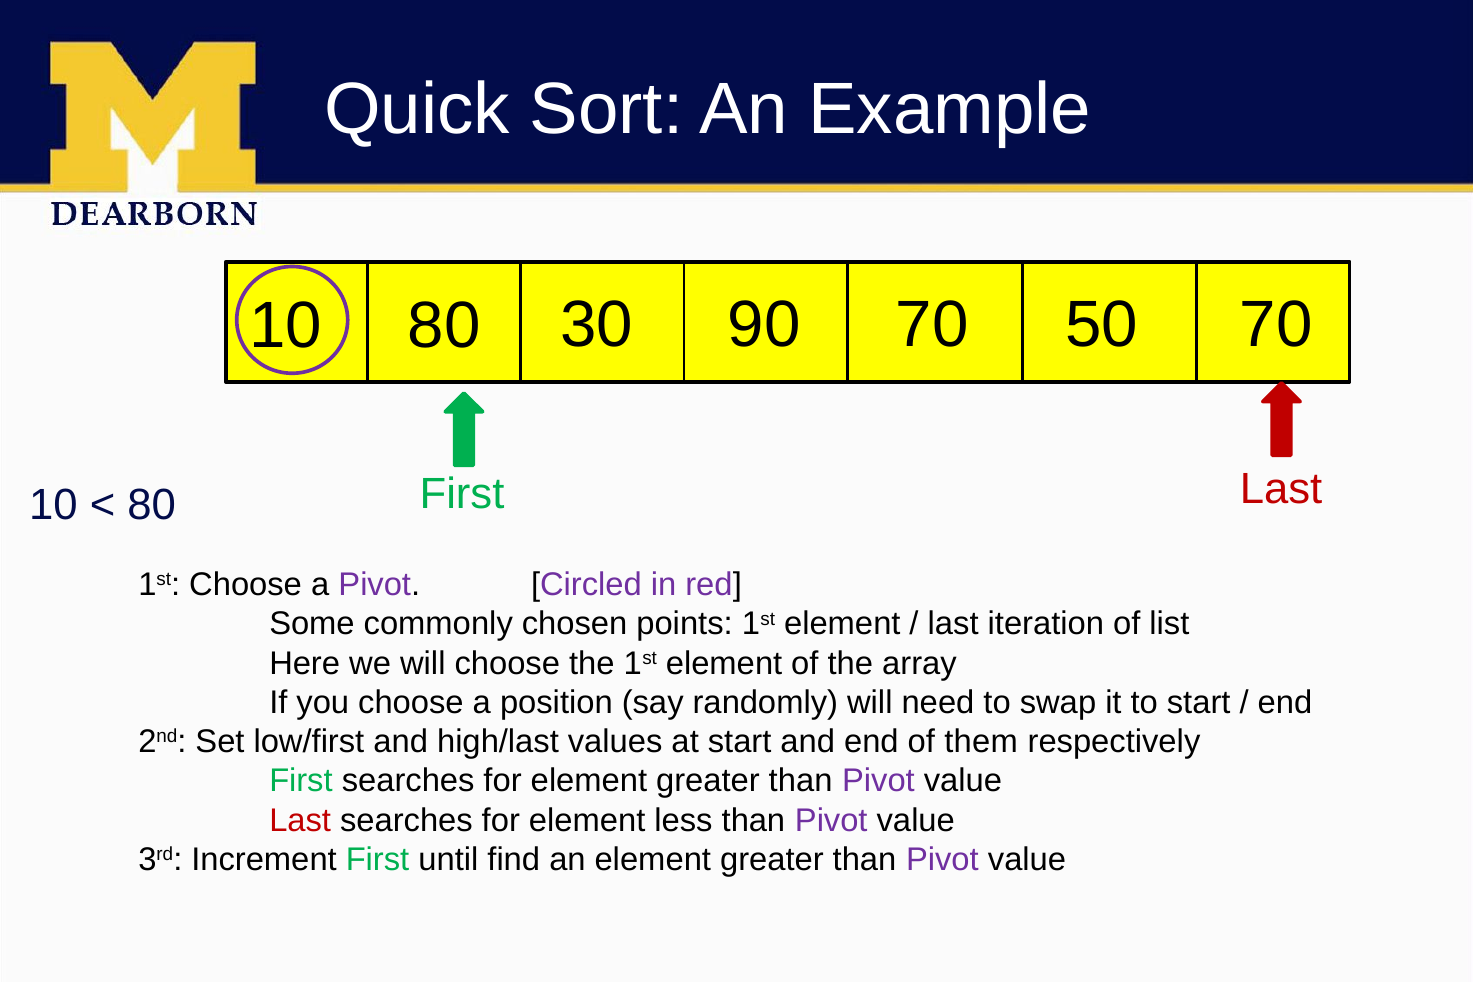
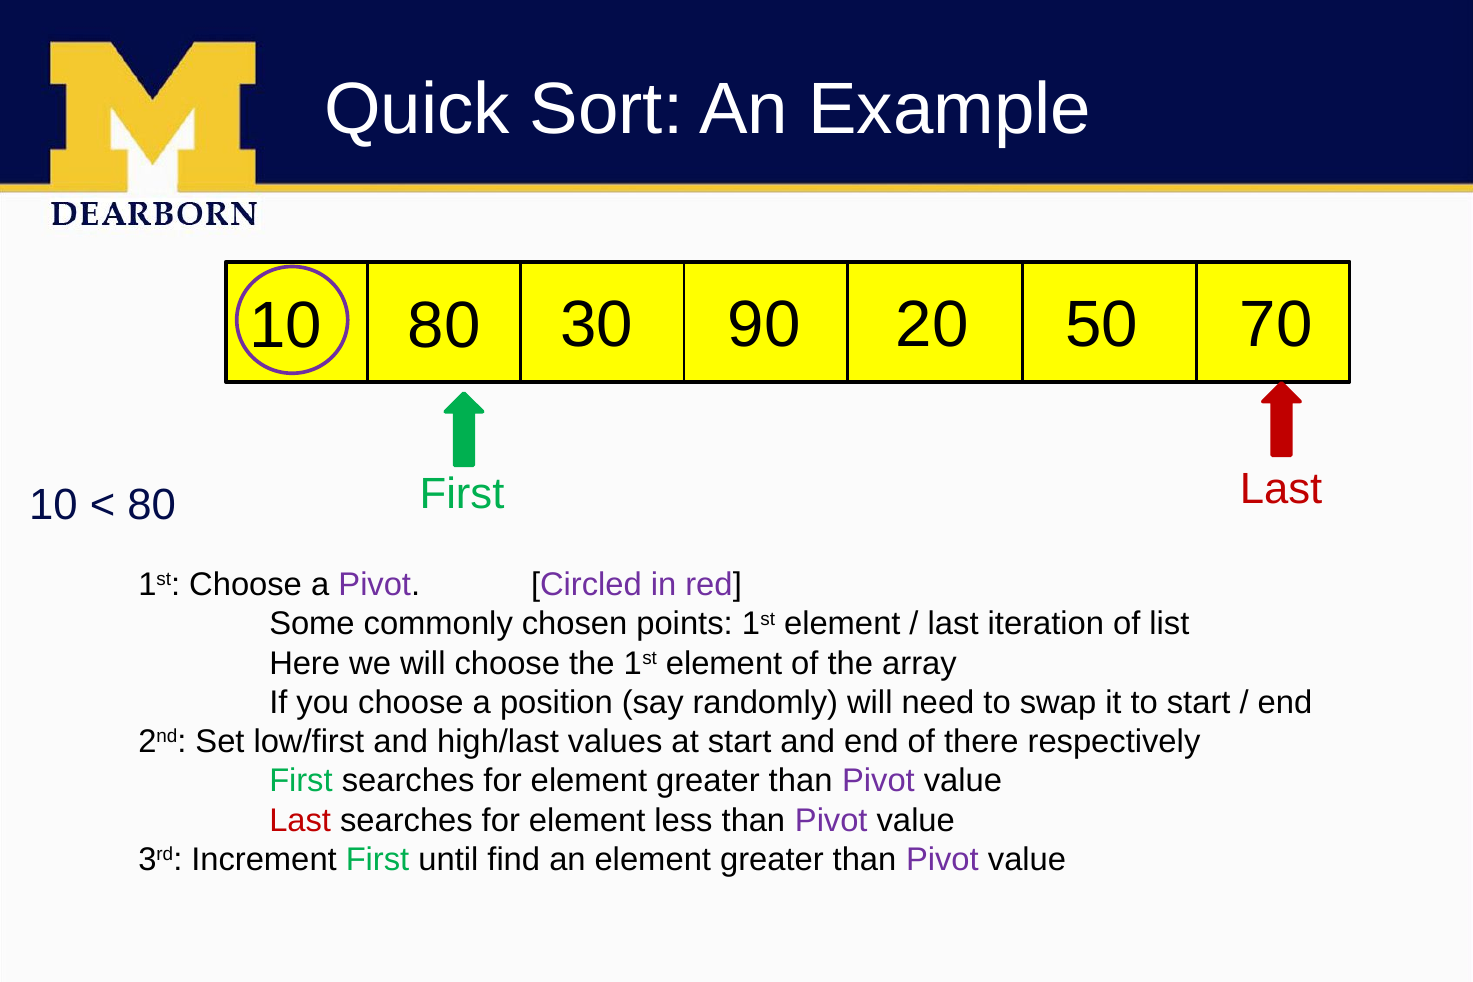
30 70: 70 -> 20
them: them -> there
